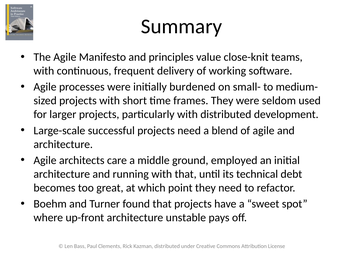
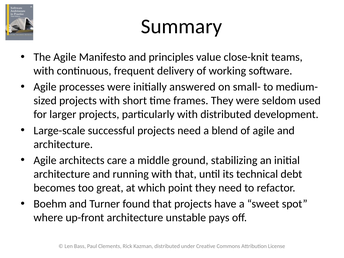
burdened: burdened -> answered
employed: employed -> stabilizing
